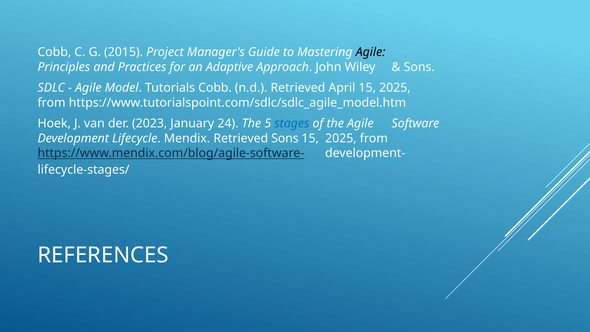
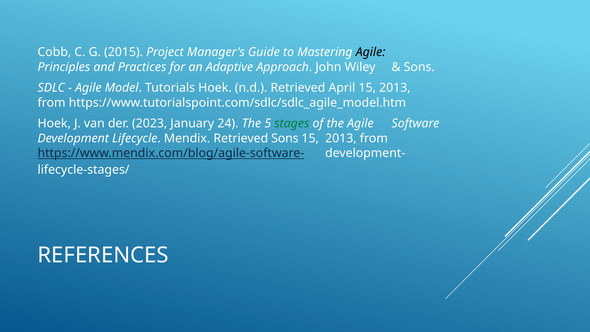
Tutorials Cobb: Cobb -> Hoek
April 15 2025: 2025 -> 2013
stages colour: blue -> green
2025 at (341, 138): 2025 -> 2013
